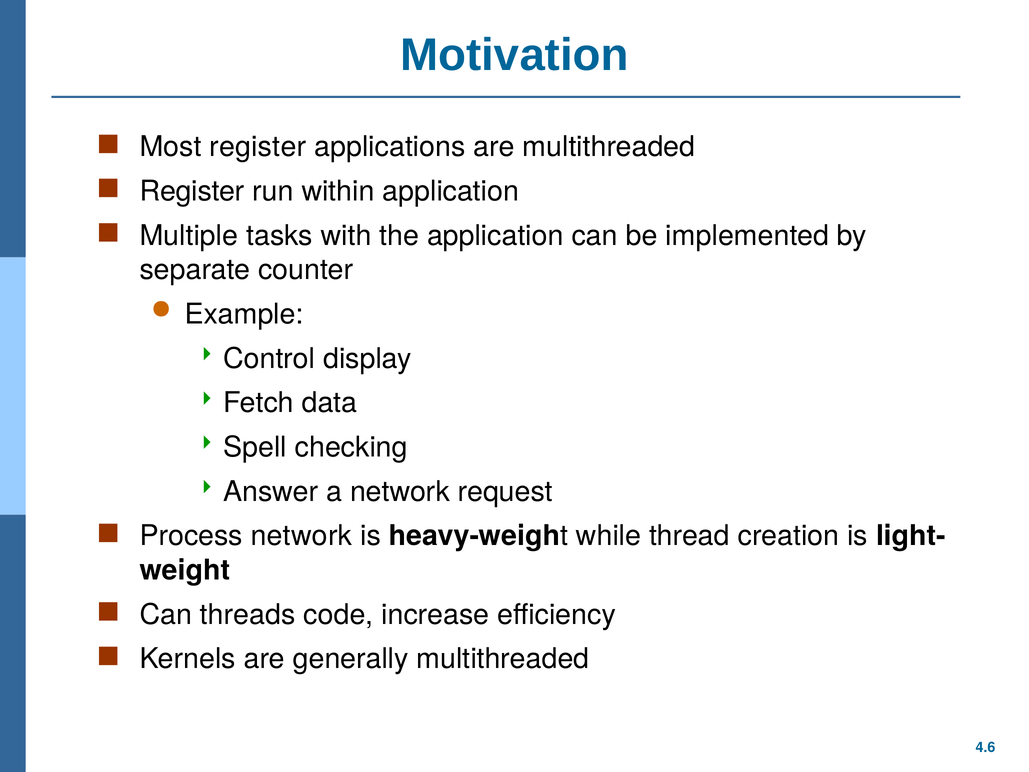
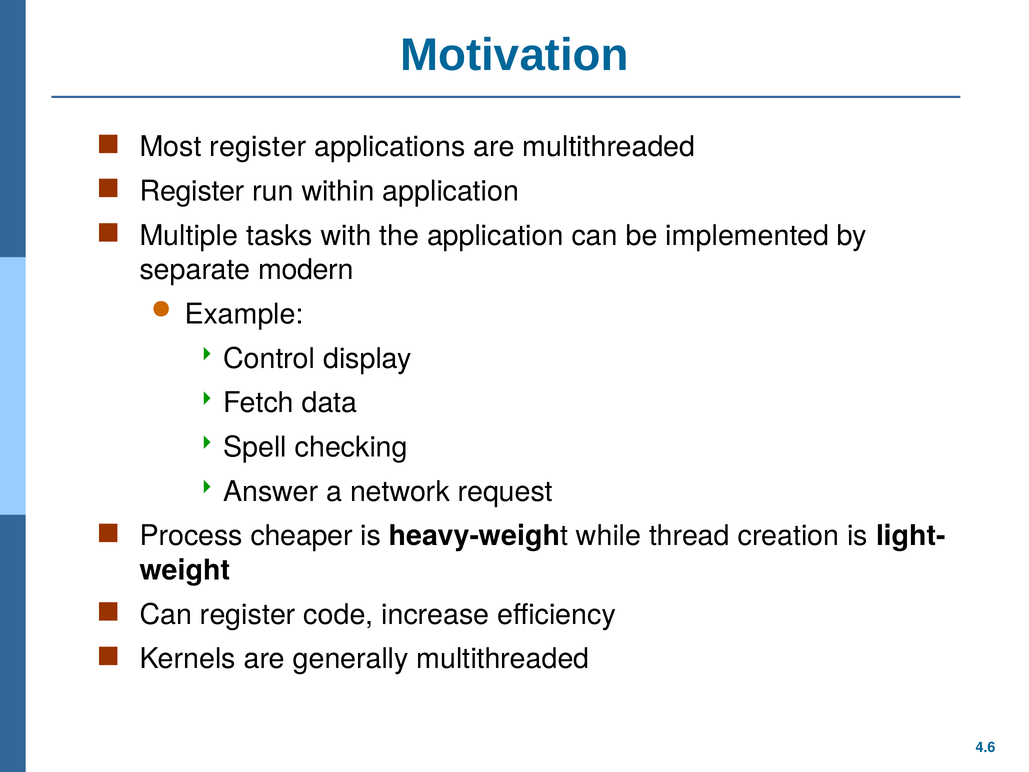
counter: counter -> modern
Process network: network -> cheaper
Can threads: threads -> register
